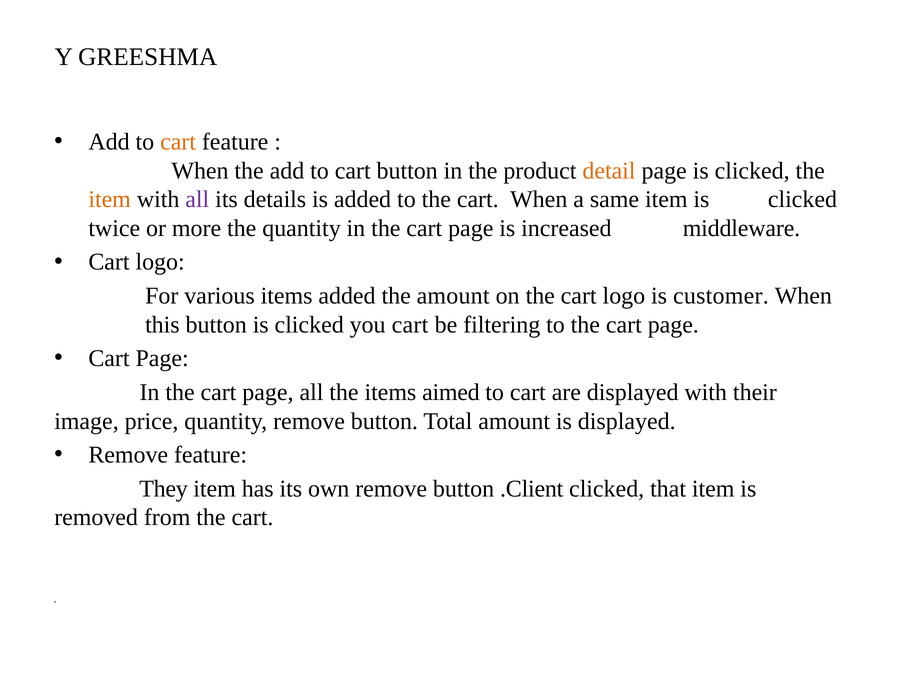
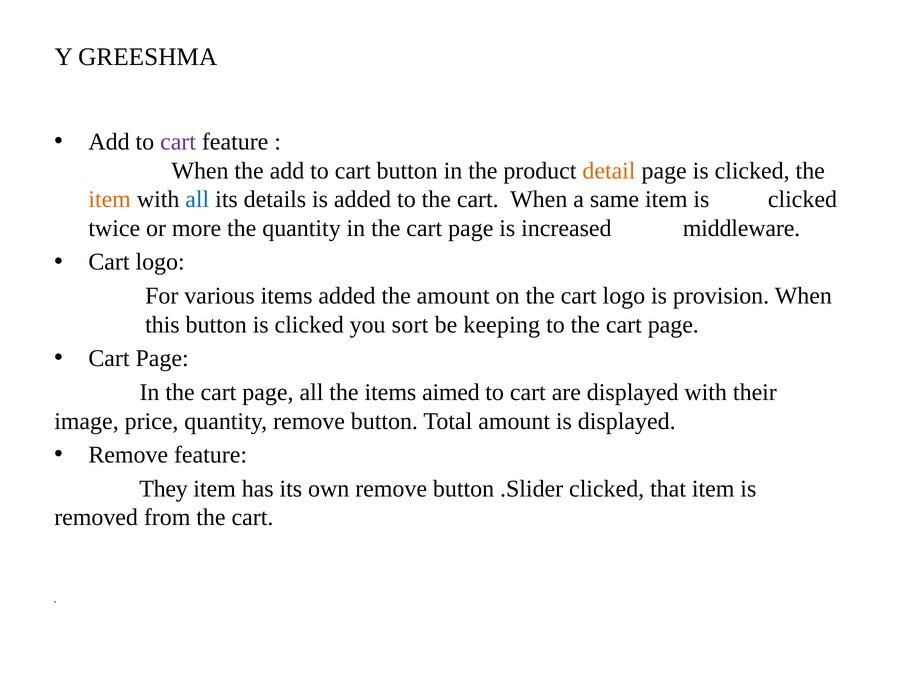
cart at (178, 142) colour: orange -> purple
all at (197, 199) colour: purple -> blue
customer: customer -> provision
you cart: cart -> sort
filtering: filtering -> keeping
.Client: .Client -> .Slider
